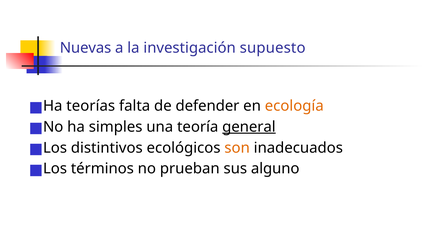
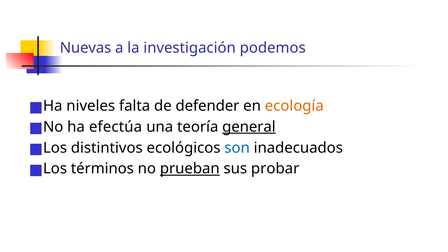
supuesto: supuesto -> podemos
teorías: teorías -> niveles
simples: simples -> efectúa
son colour: orange -> blue
prueban underline: none -> present
alguno: alguno -> probar
